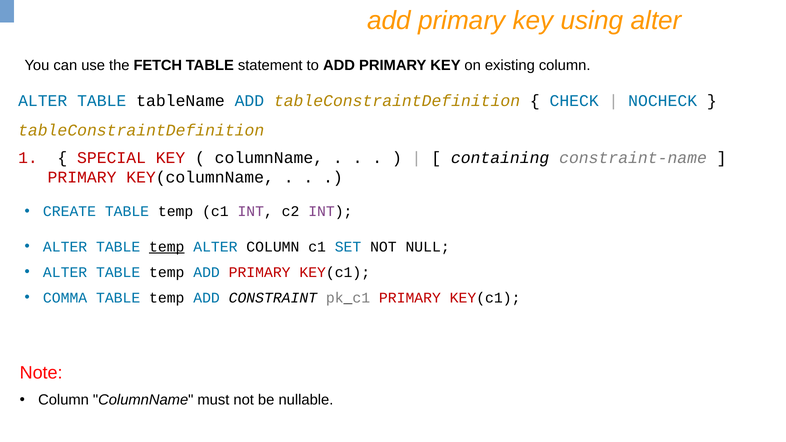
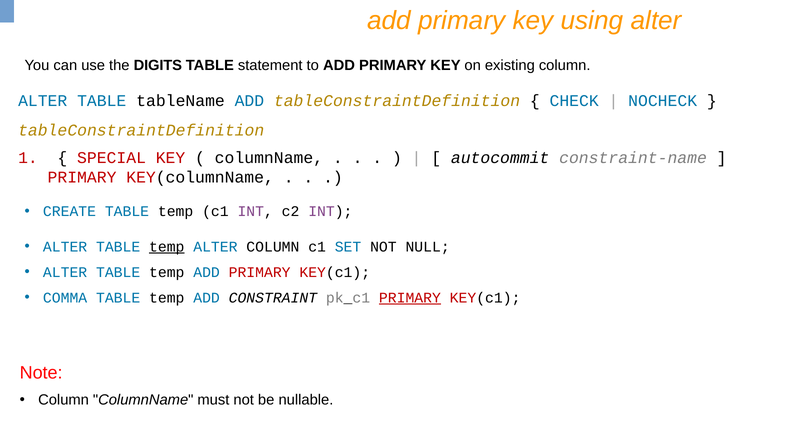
FETCH: FETCH -> DIGITS
containing: containing -> autocommit
PRIMARY at (410, 298) underline: none -> present
